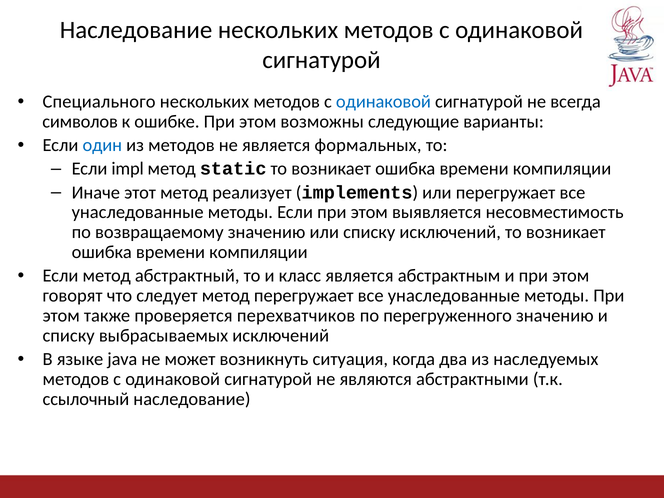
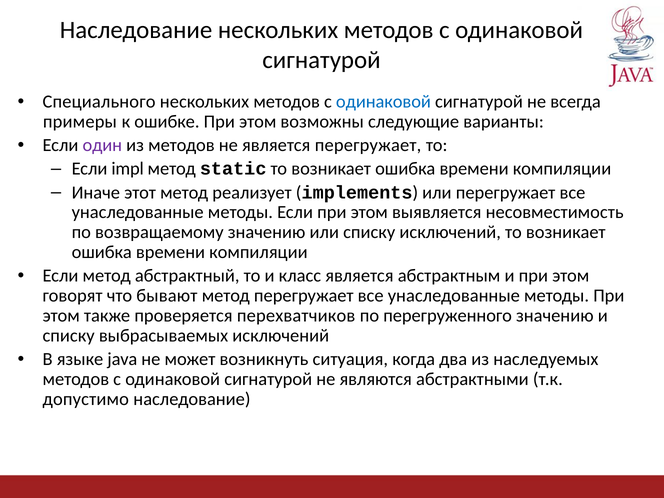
символов: символов -> примеры
один colour: blue -> purple
является формальных: формальных -> перегружает
следует: следует -> бывают
ссылочный: ссылочный -> допустимо
